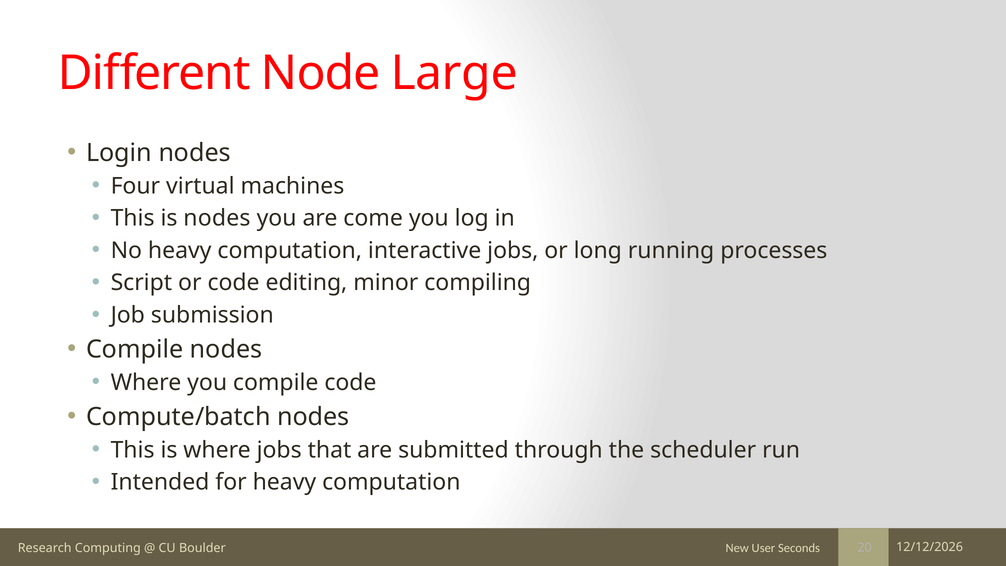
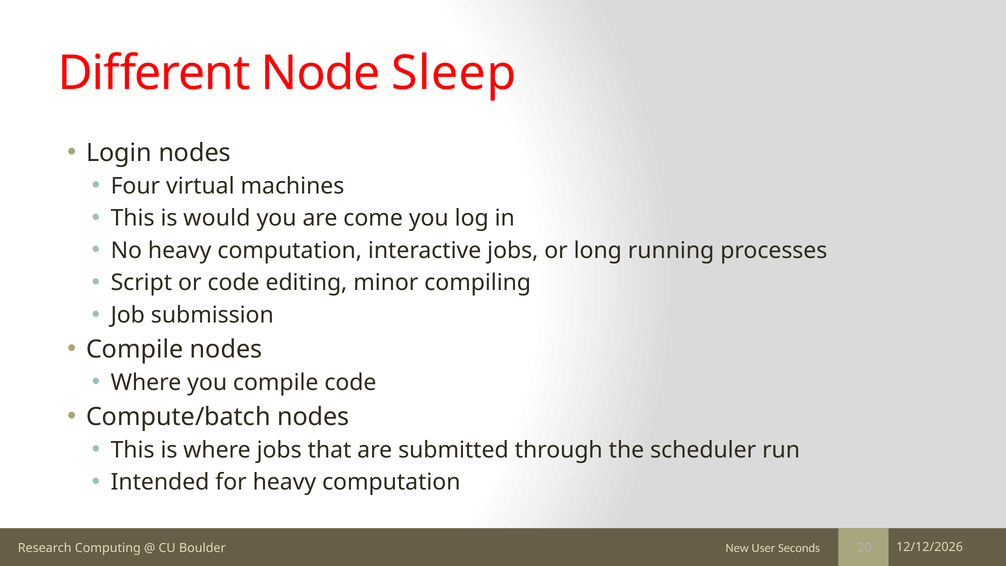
Large: Large -> Sleep
is nodes: nodes -> would
